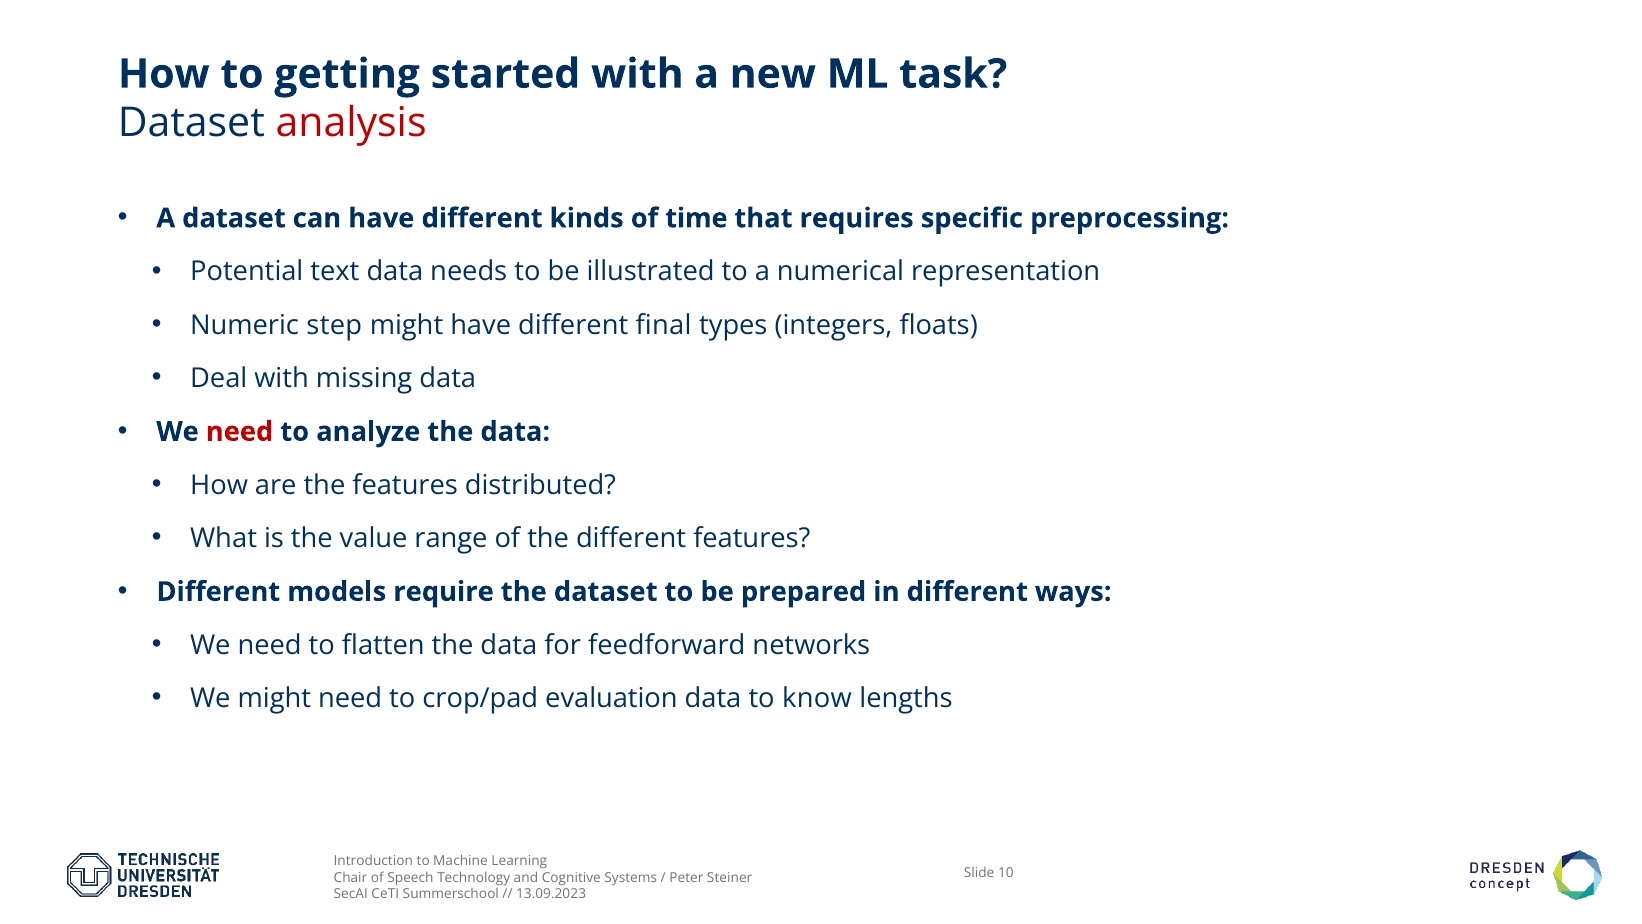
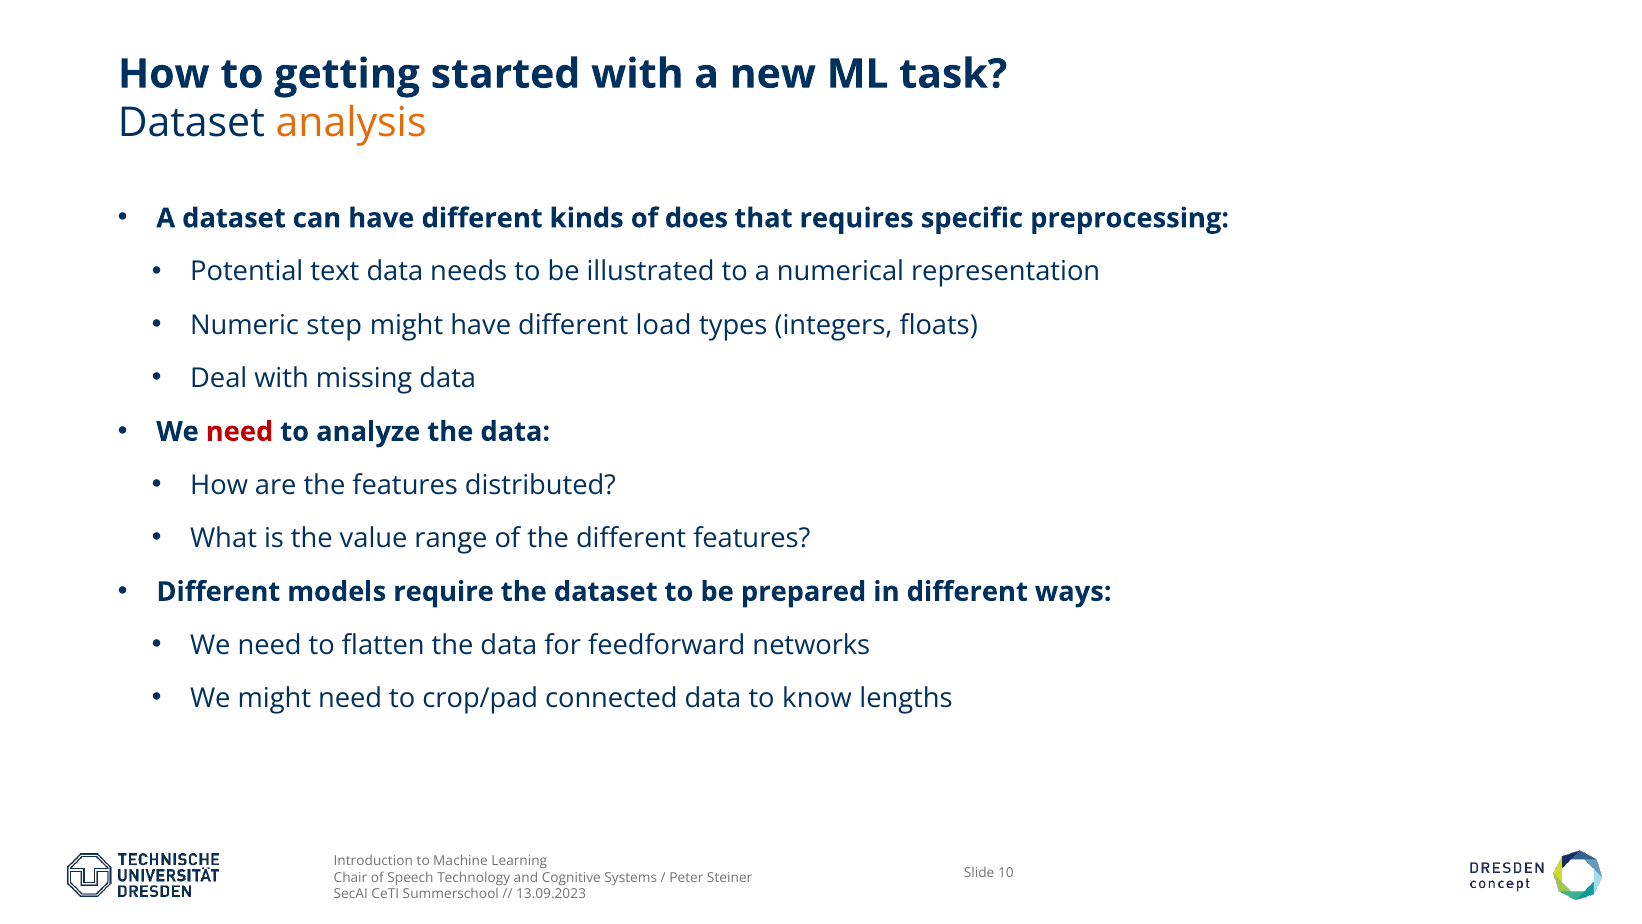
analysis colour: red -> orange
time: time -> does
final: final -> load
evaluation: evaluation -> connected
